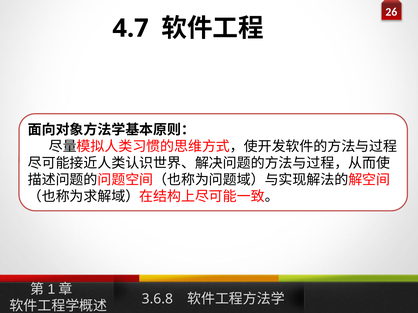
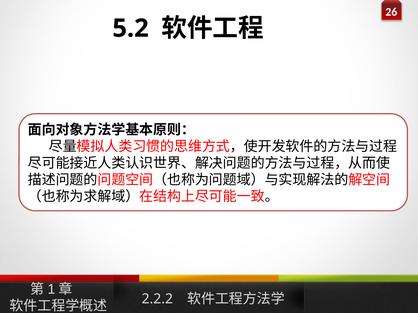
4.7: 4.7 -> 5.2
3.6.8: 3.6.8 -> 2.2.2
